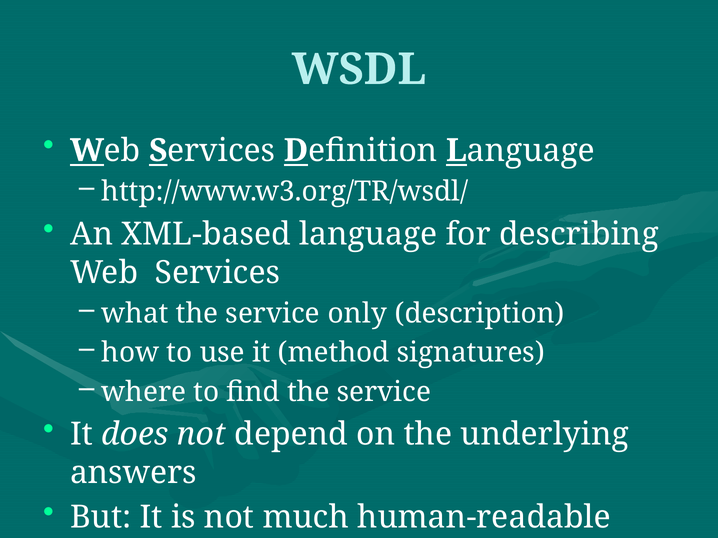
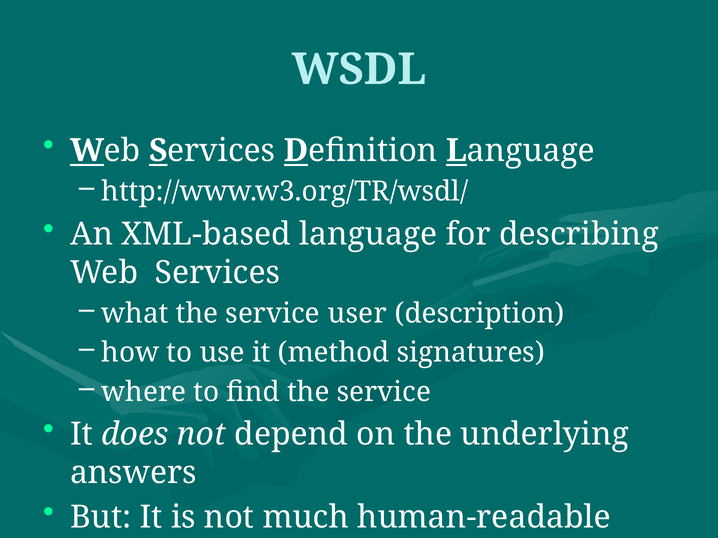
only: only -> user
